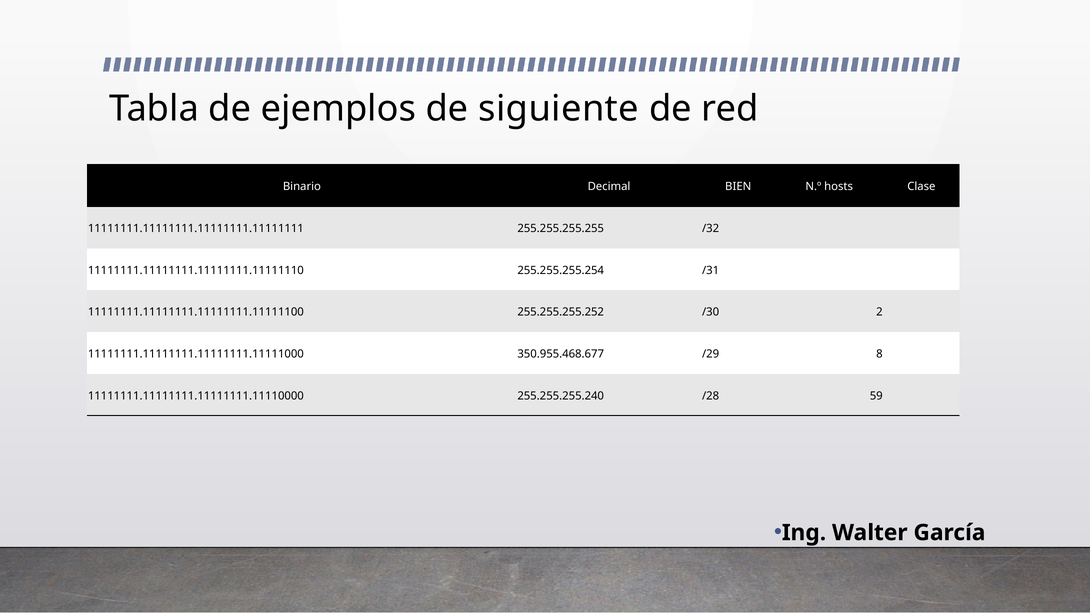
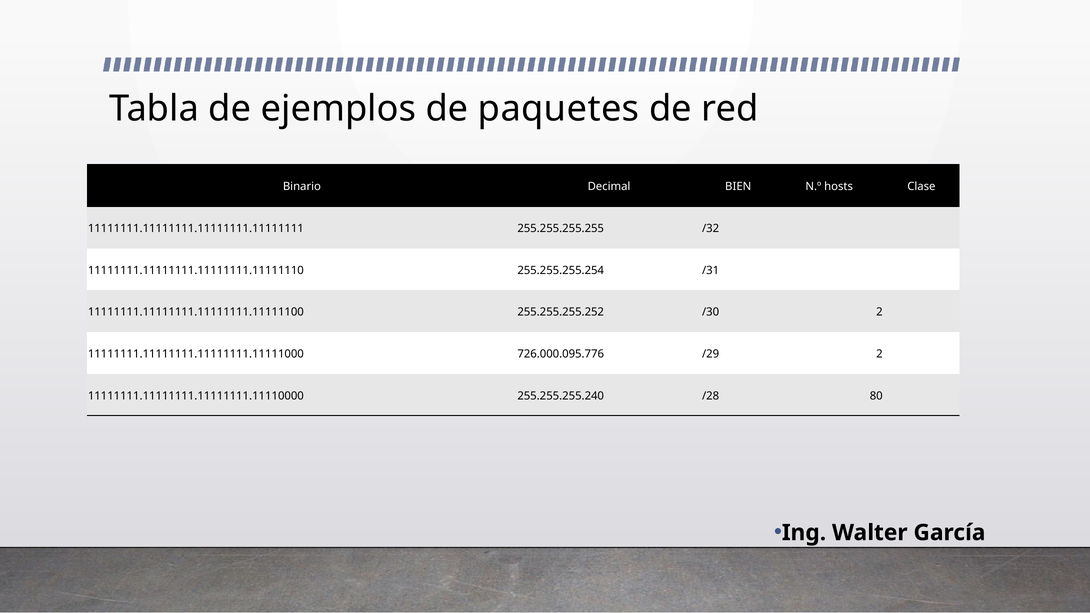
siguiente: siguiente -> paquetes
350.955.468.677: 350.955.468.677 -> 726.000.095.776
/29 8: 8 -> 2
59: 59 -> 80
